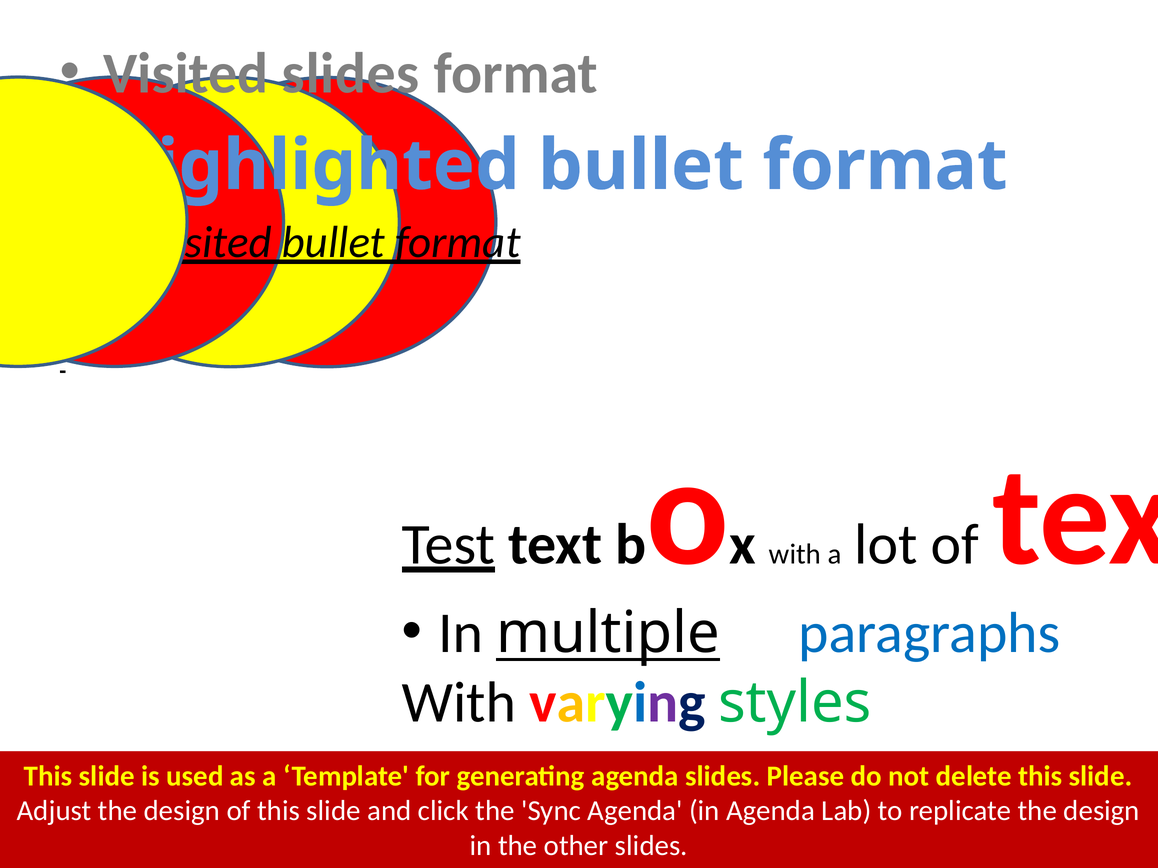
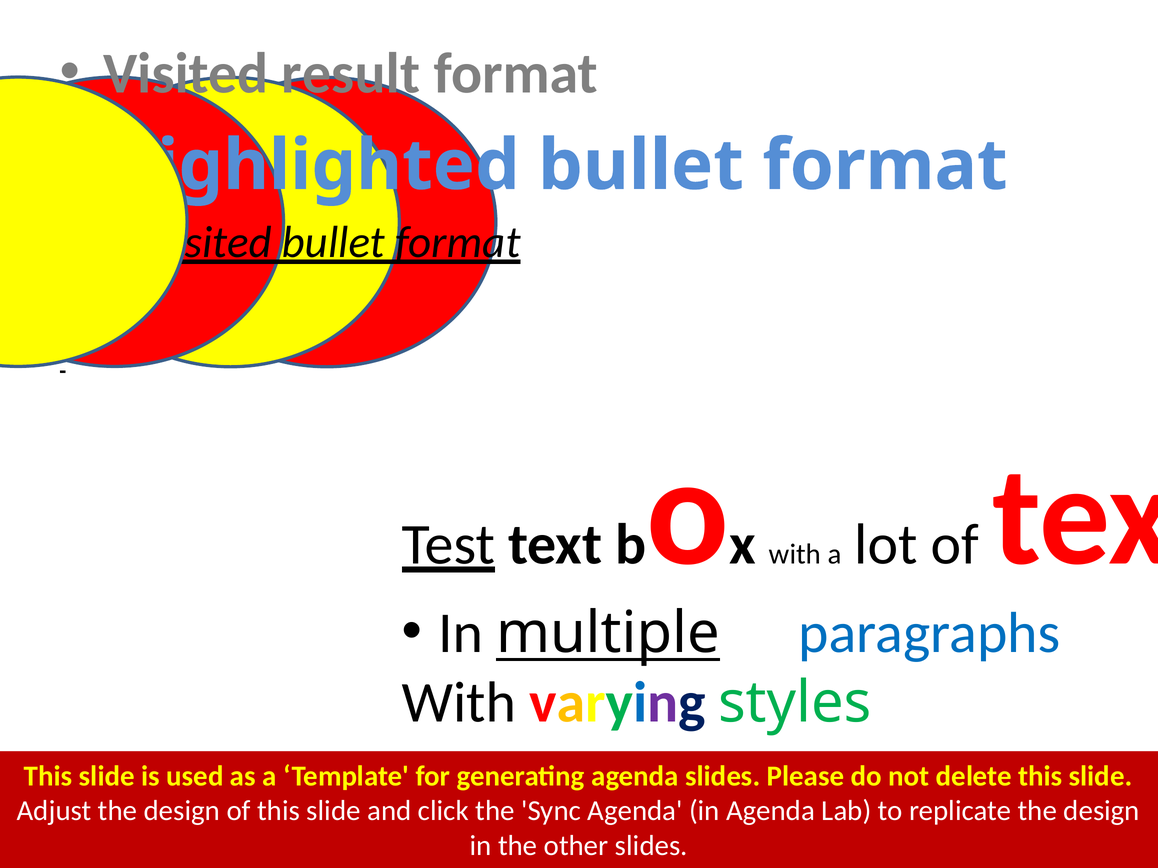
slides at (351, 74): slides -> result
